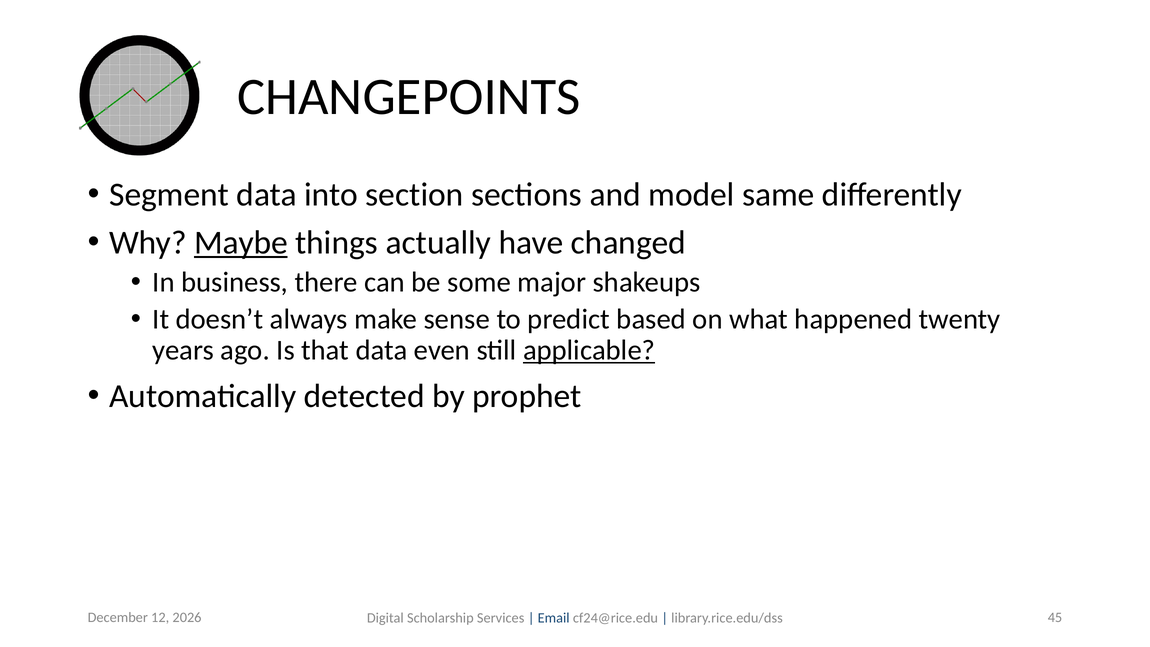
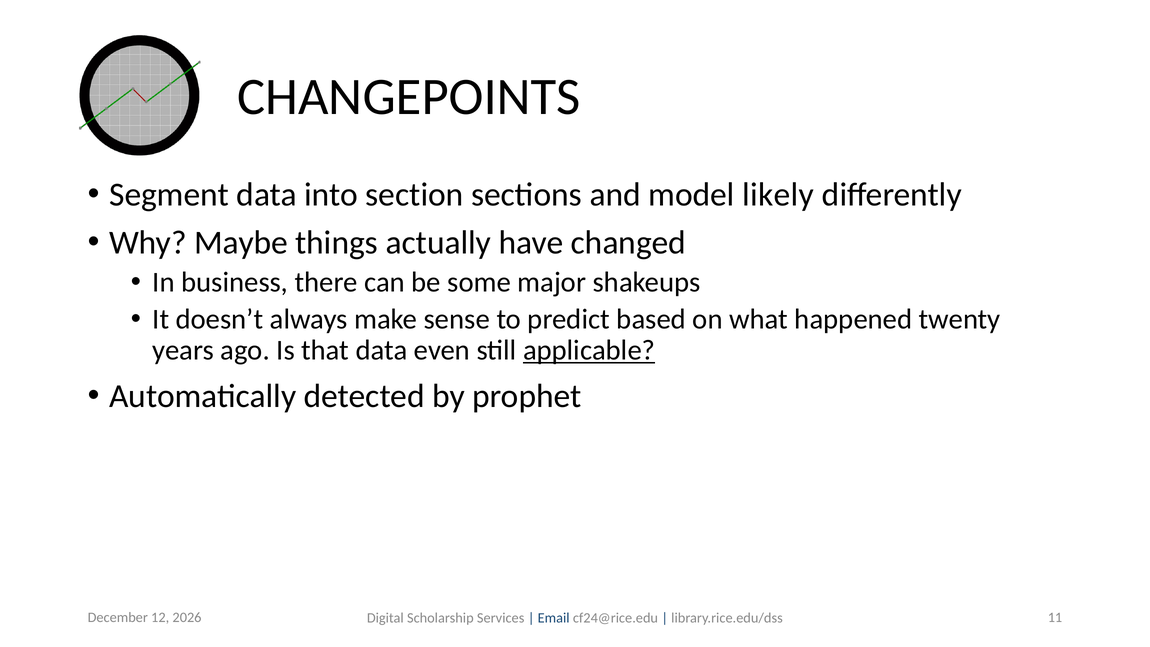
same: same -> likely
Maybe underline: present -> none
45: 45 -> 11
